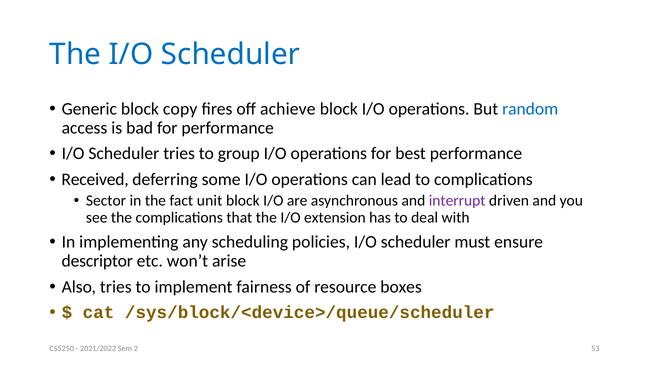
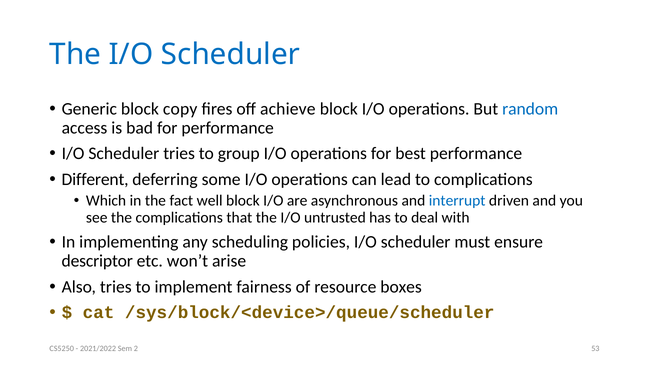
Received: Received -> Different
Sector: Sector -> Which
unit: unit -> well
interrupt colour: purple -> blue
extension: extension -> untrusted
